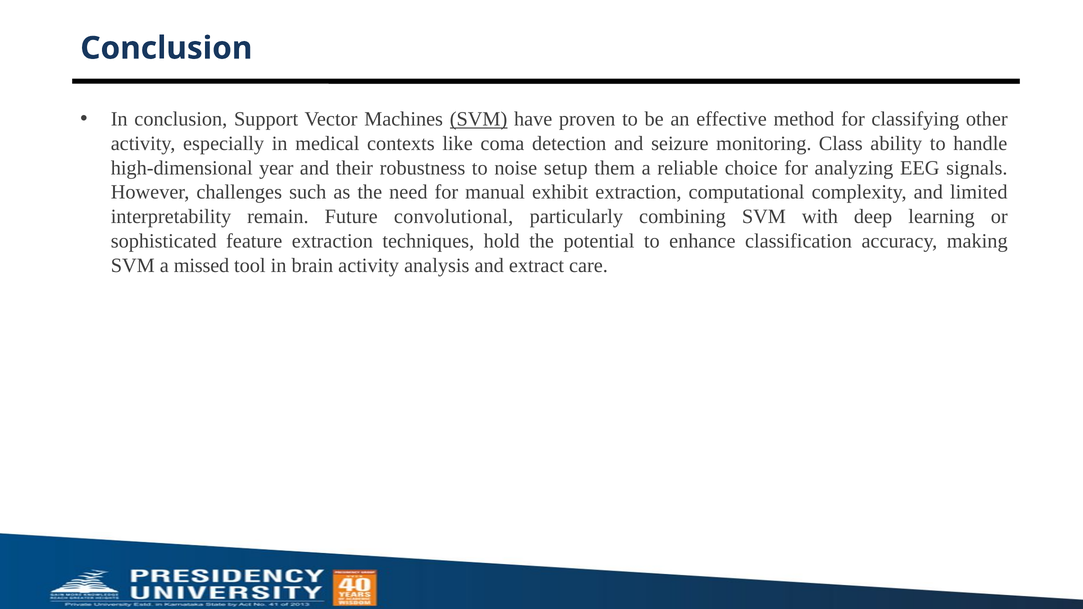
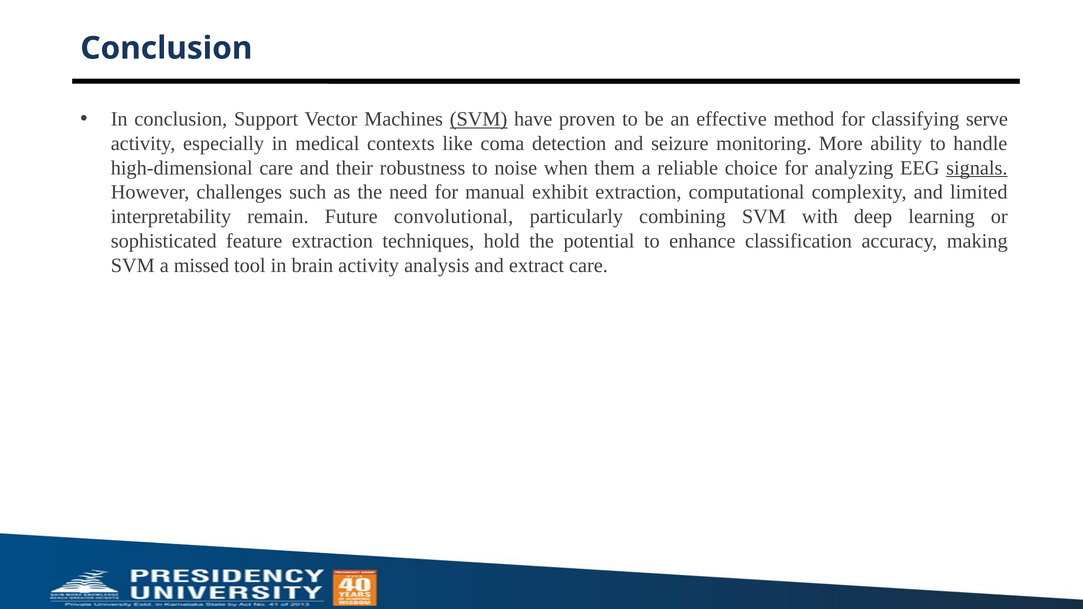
other: other -> serve
Class: Class -> More
high-dimensional year: year -> care
setup: setup -> when
signals underline: none -> present
